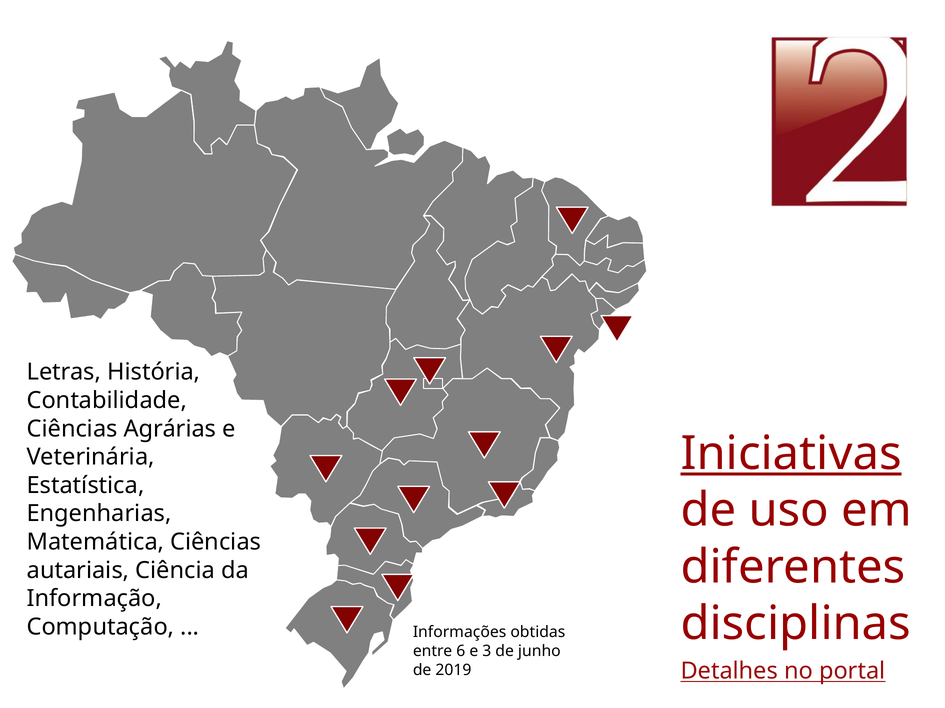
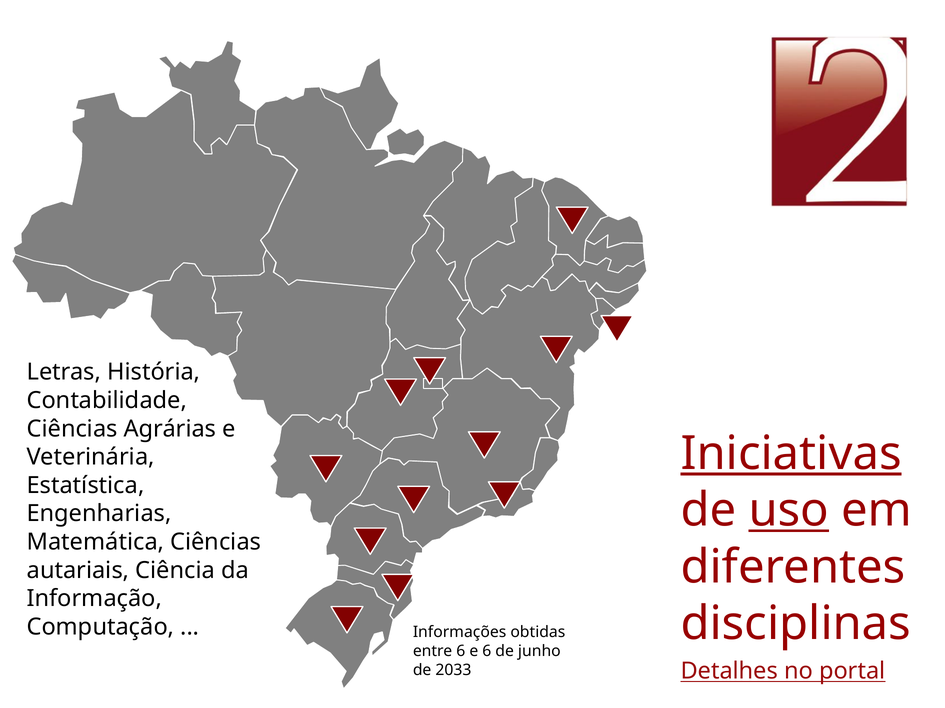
uso underline: none -> present
e 3: 3 -> 6
2019: 2019 -> 2033
